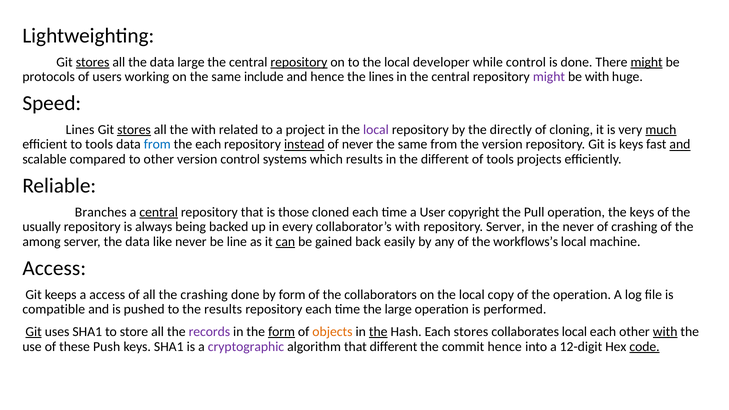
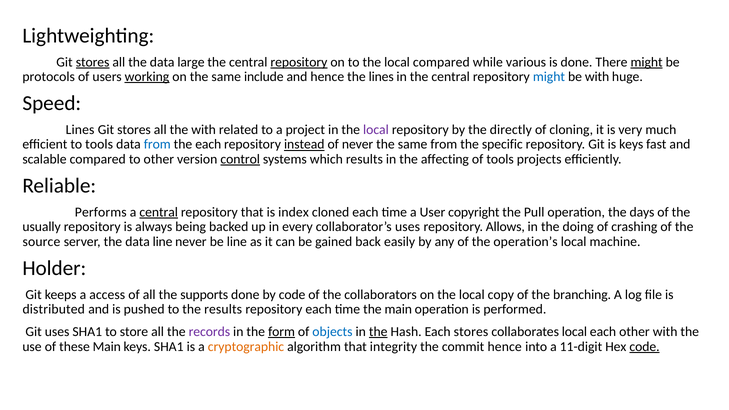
local developer: developer -> compared
while control: control -> various
working underline: none -> present
might at (549, 77) colour: purple -> blue
stores at (134, 130) underline: present -> none
much underline: present -> none
the version: version -> specific
and at (680, 144) underline: present -> none
control at (240, 159) underline: none -> present
the different: different -> affecting
Branches: Branches -> Performs
those: those -> index
the keys: keys -> days
collaborator’s with: with -> uses
repository Server: Server -> Allows
the never: never -> doing
among: among -> source
data like: like -> line
can underline: present -> none
workflows’s: workflows’s -> operation’s
Access at (54, 268): Access -> Holder
the crashing: crashing -> supports
by form: form -> code
the operation: operation -> branching
compatible: compatible -> distributed
the large: large -> main
Git at (34, 332) underline: present -> none
objects colour: orange -> blue
with at (665, 332) underline: present -> none
these Push: Push -> Main
cryptographic colour: purple -> orange
that different: different -> integrity
12-digit: 12-digit -> 11-digit
